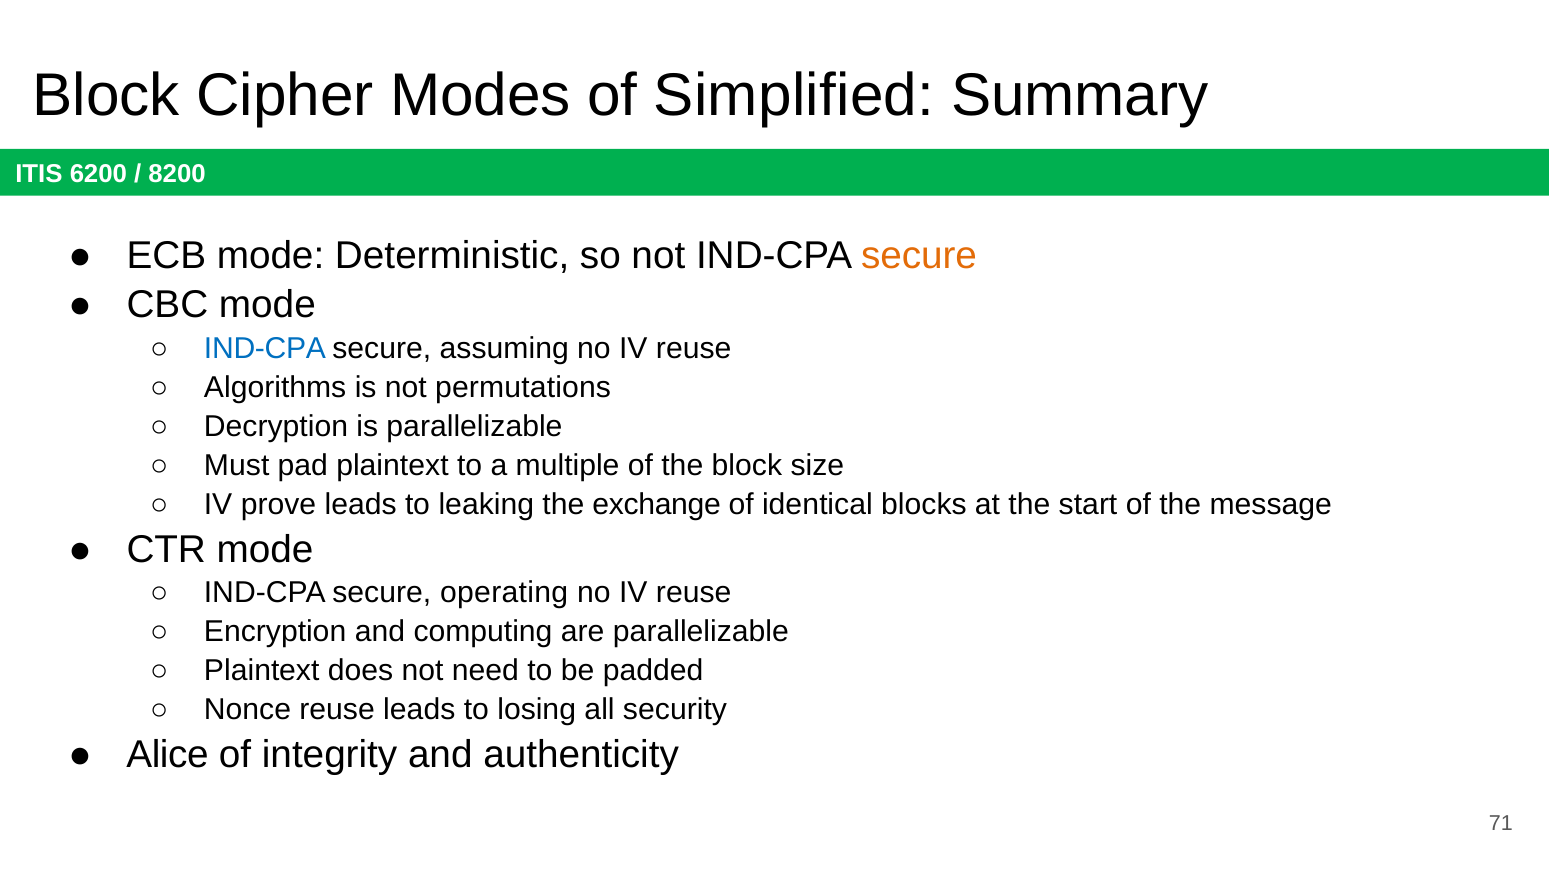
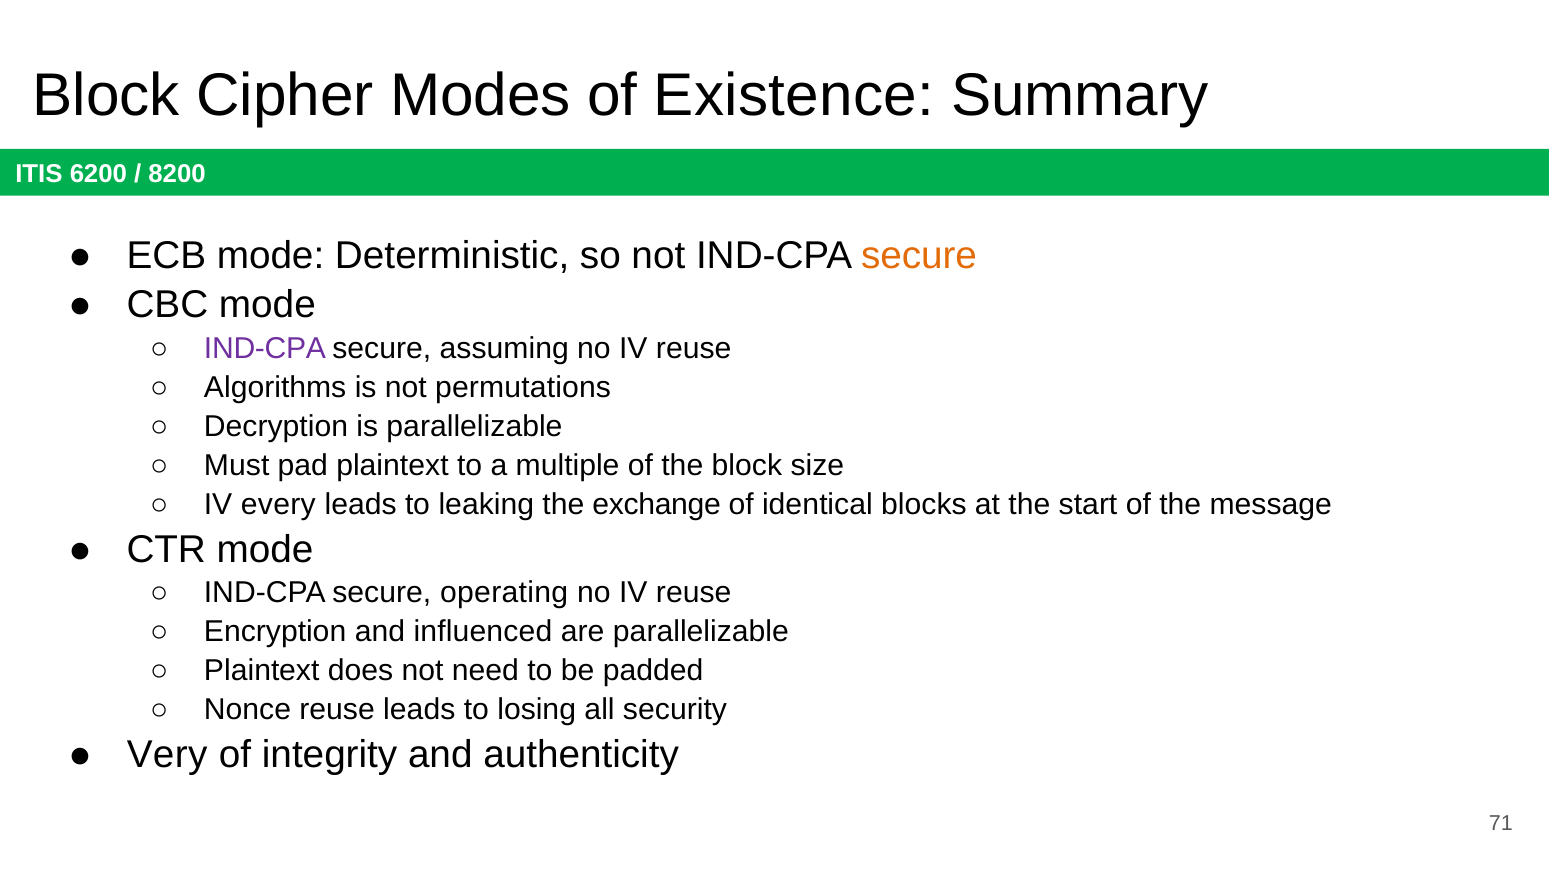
Simplified: Simplified -> Existence
IND-CPA at (265, 349) colour: blue -> purple
prove: prove -> every
computing: computing -> influenced
Alice: Alice -> Very
